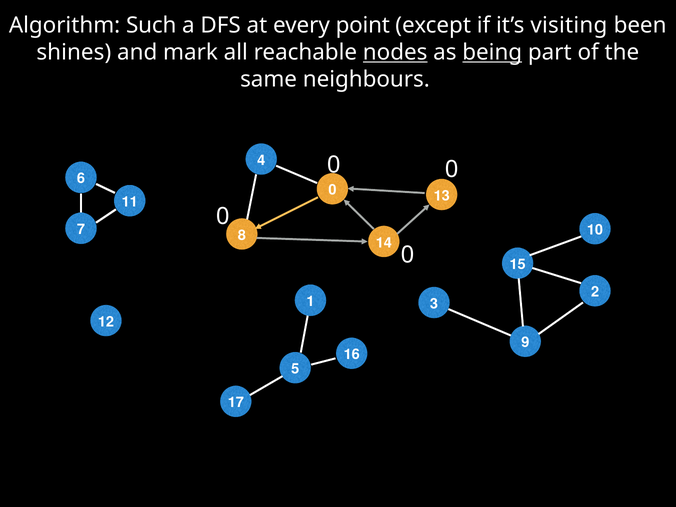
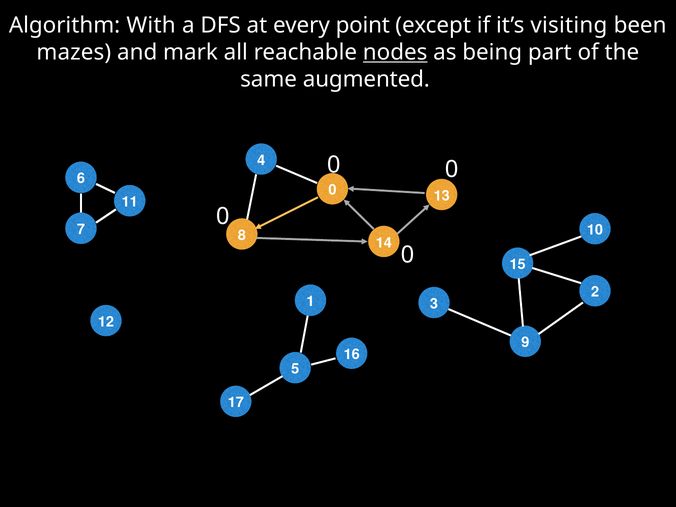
Such: Such -> With
shines: shines -> mazes
being underline: present -> none
neighbours: neighbours -> augmented
